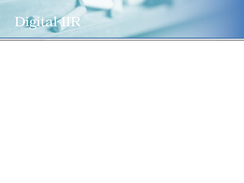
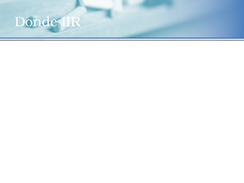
Digital: Digital -> Donde
